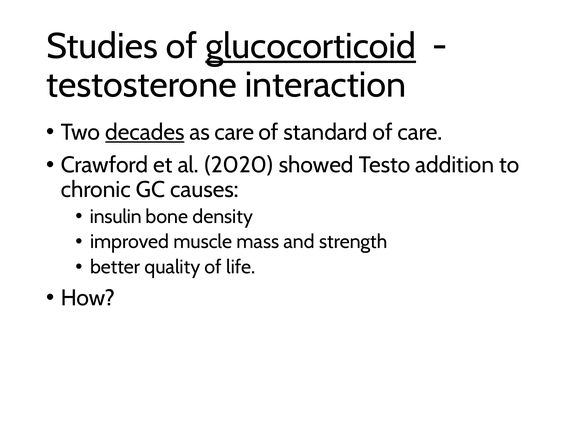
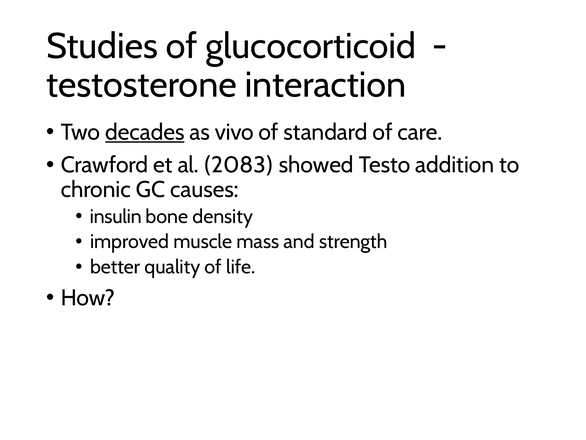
glucocorticoid underline: present -> none
as care: care -> vivo
2020: 2020 -> 2083
